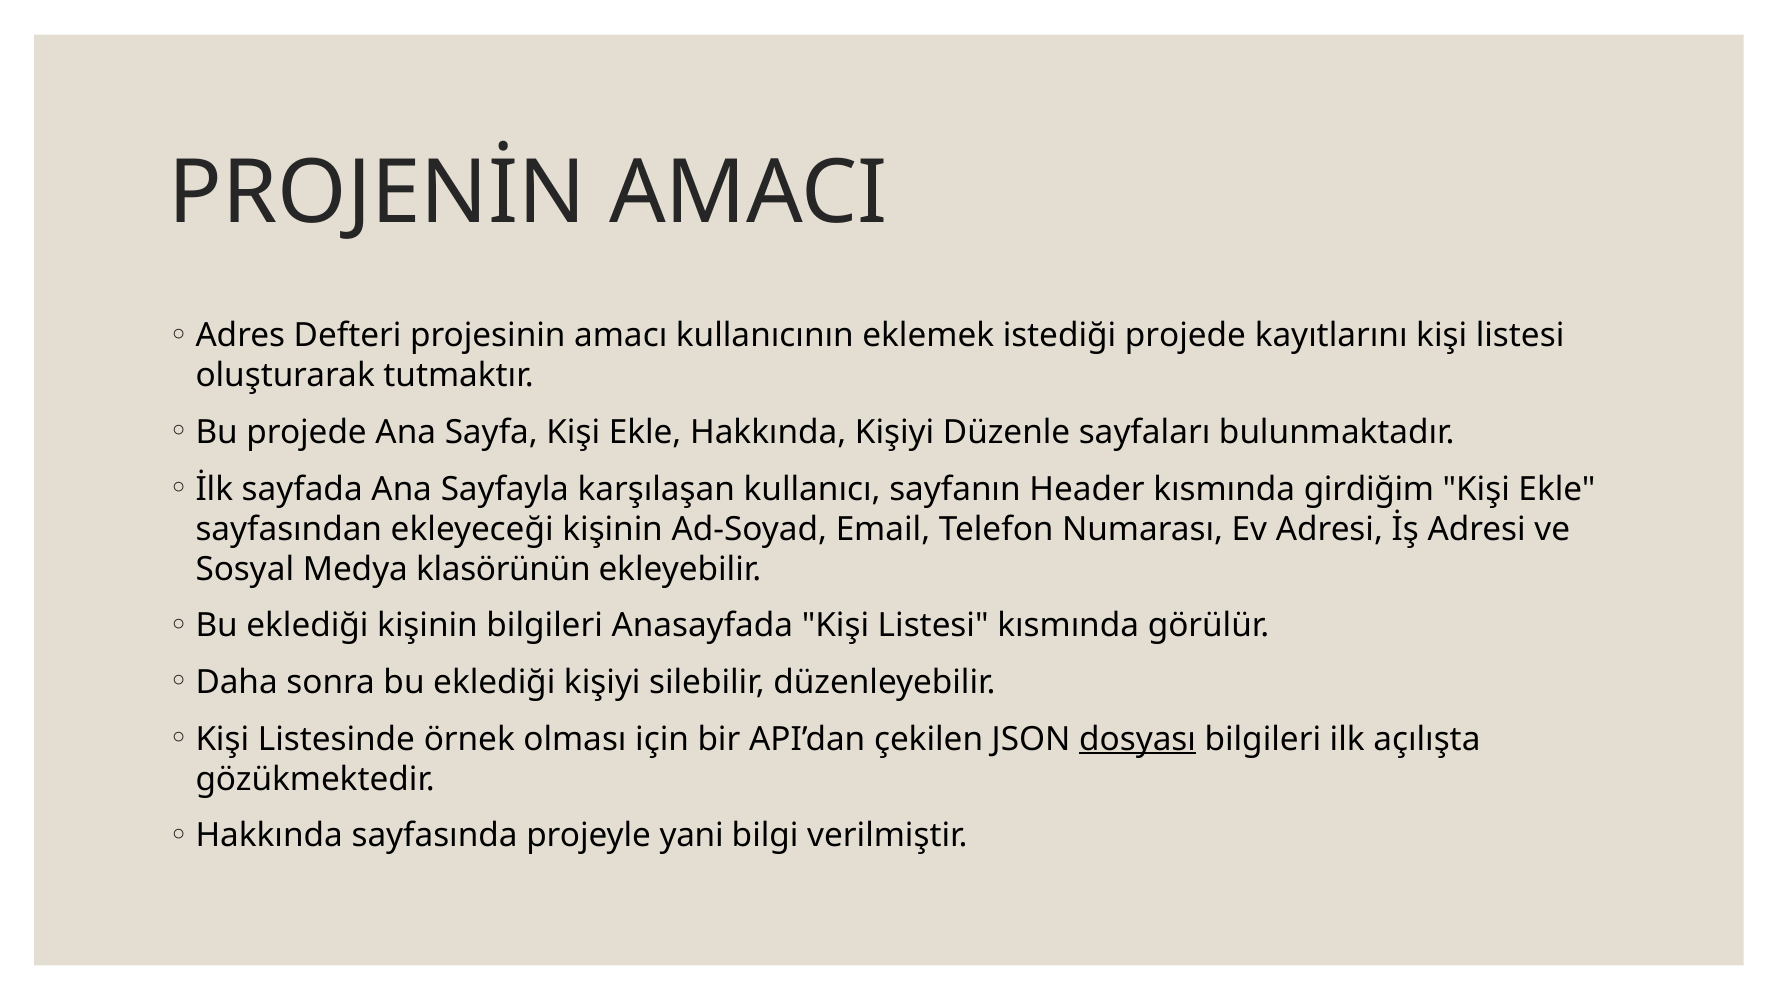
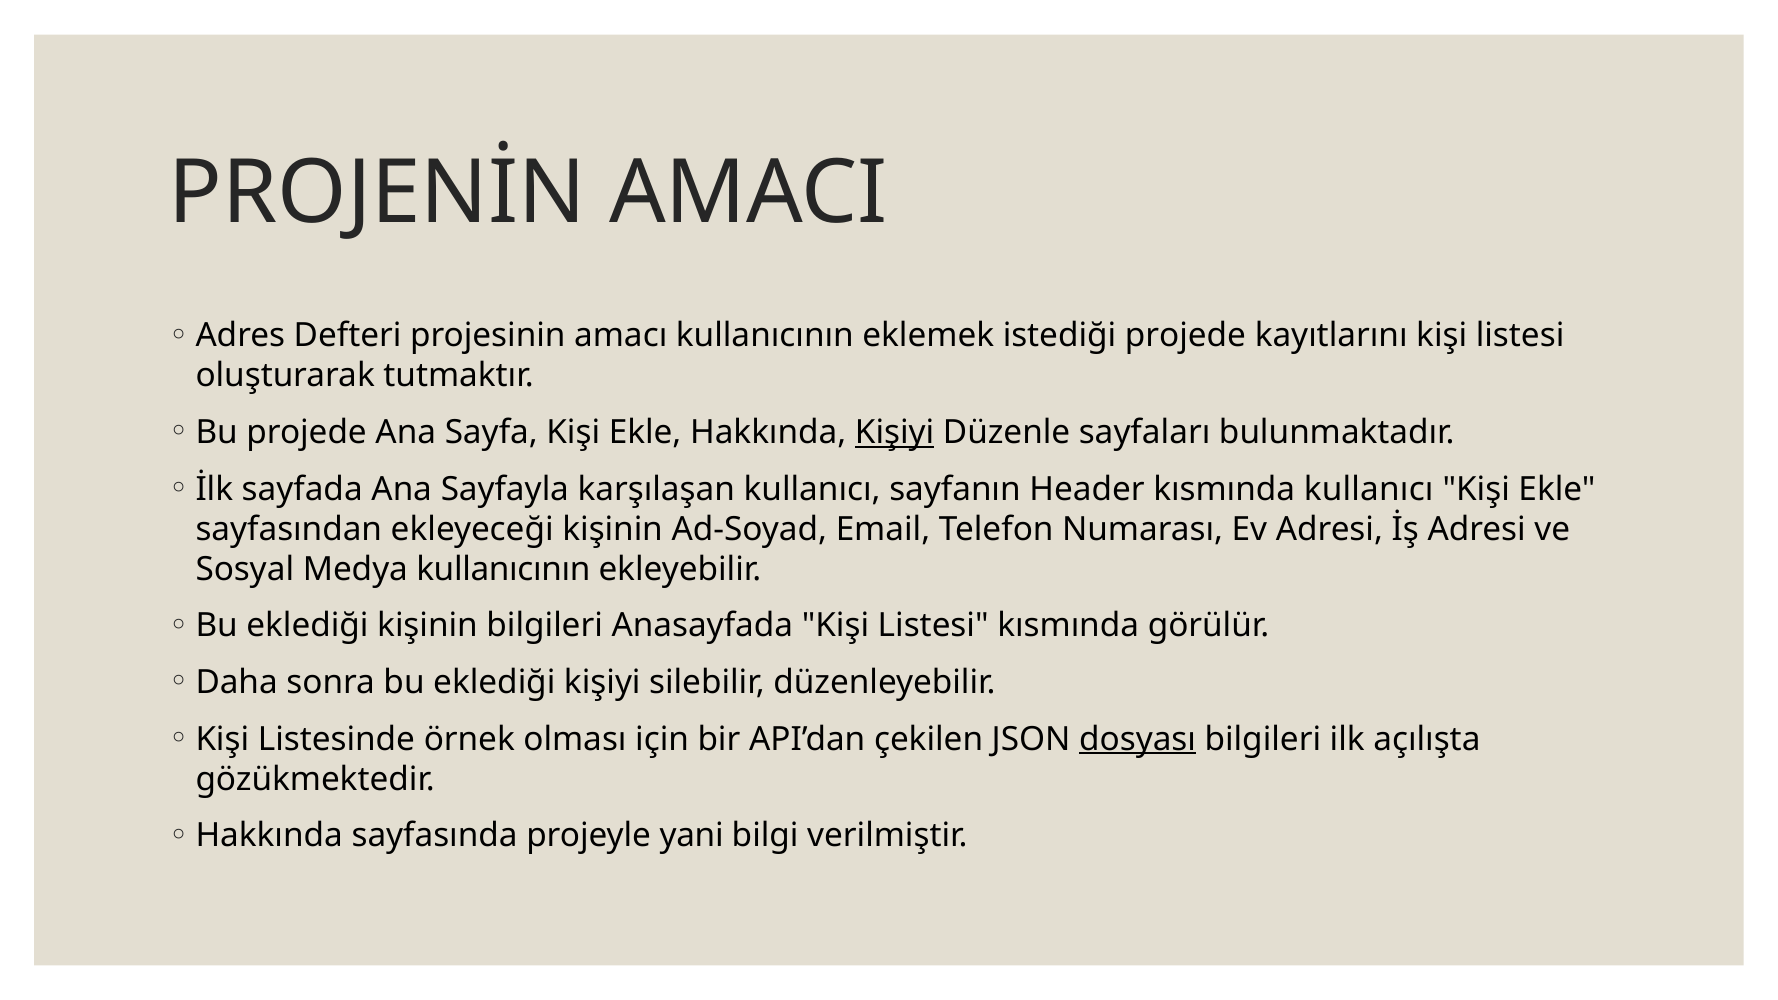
Kişiyi at (895, 432) underline: none -> present
kısmında girdiğim: girdiğim -> kullanıcı
Medya klasörünün: klasörünün -> kullanıcının
